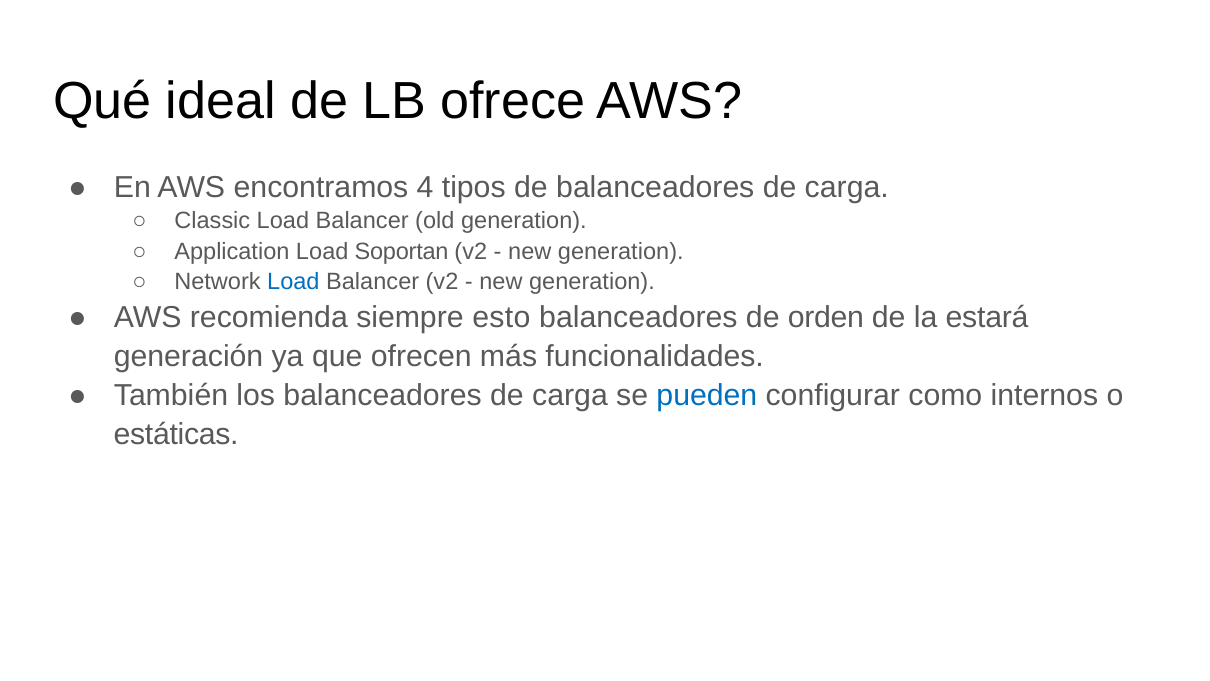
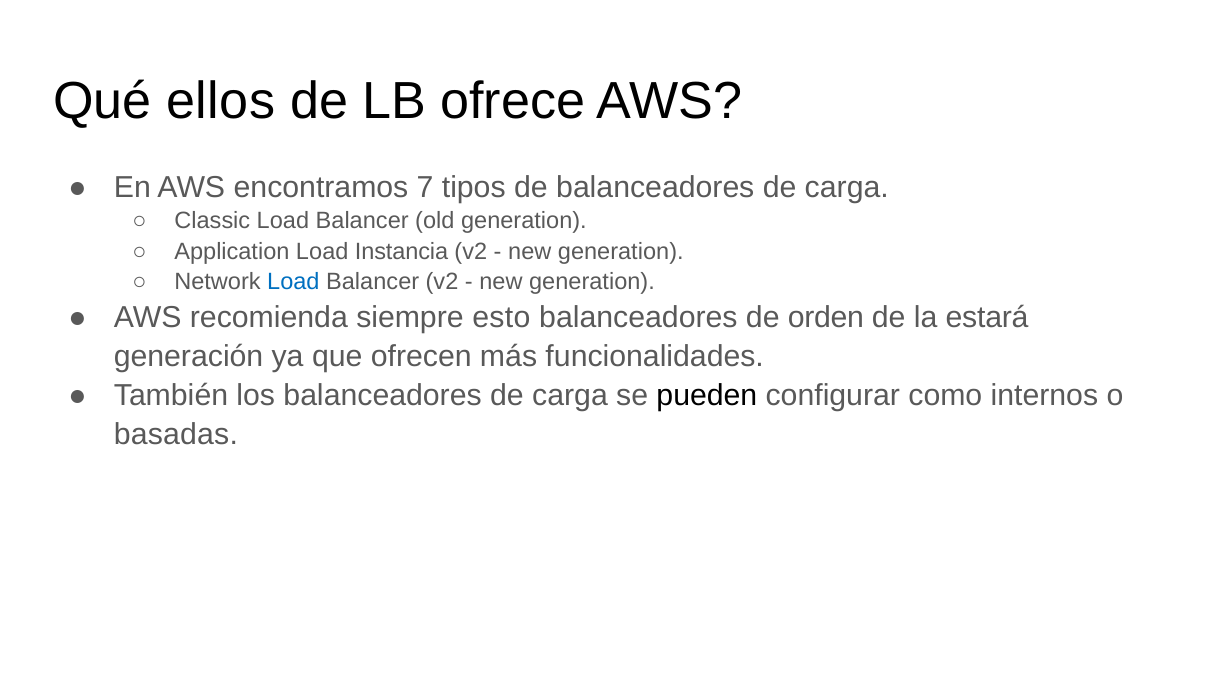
ideal: ideal -> ellos
4: 4 -> 7
Soportan: Soportan -> Instancia
pueden colour: blue -> black
estáticas: estáticas -> basadas
